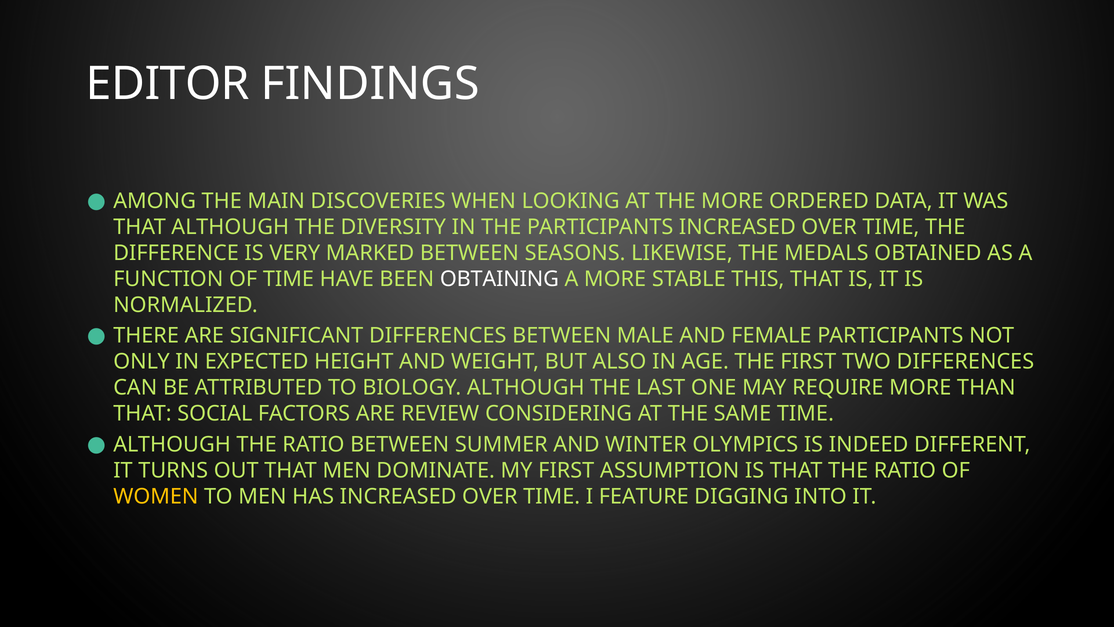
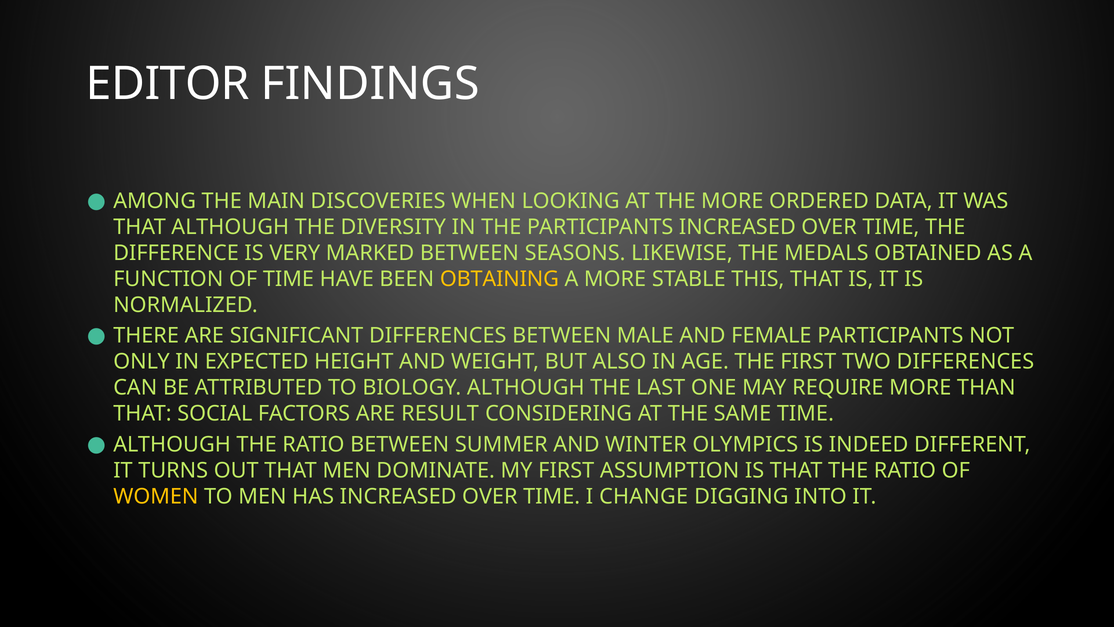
OBTAINING colour: white -> yellow
REVIEW: REVIEW -> RESULT
FEATURE: FEATURE -> CHANGE
